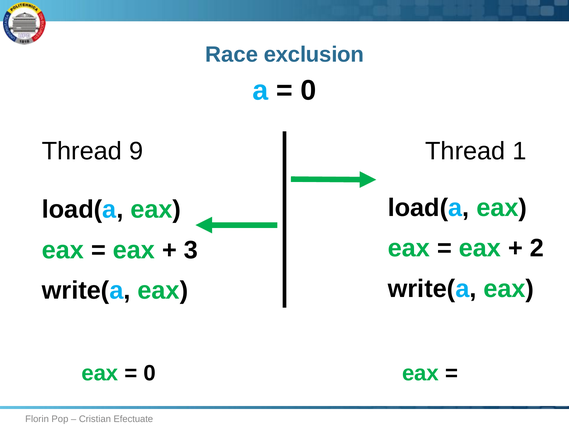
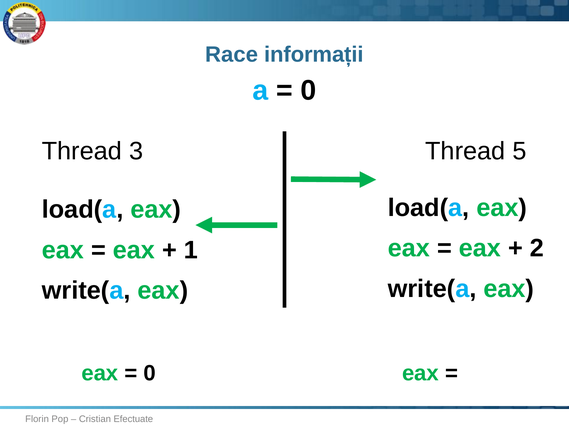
exclusion: exclusion -> informații
9: 9 -> 3
1: 1 -> 5
3: 3 -> 1
